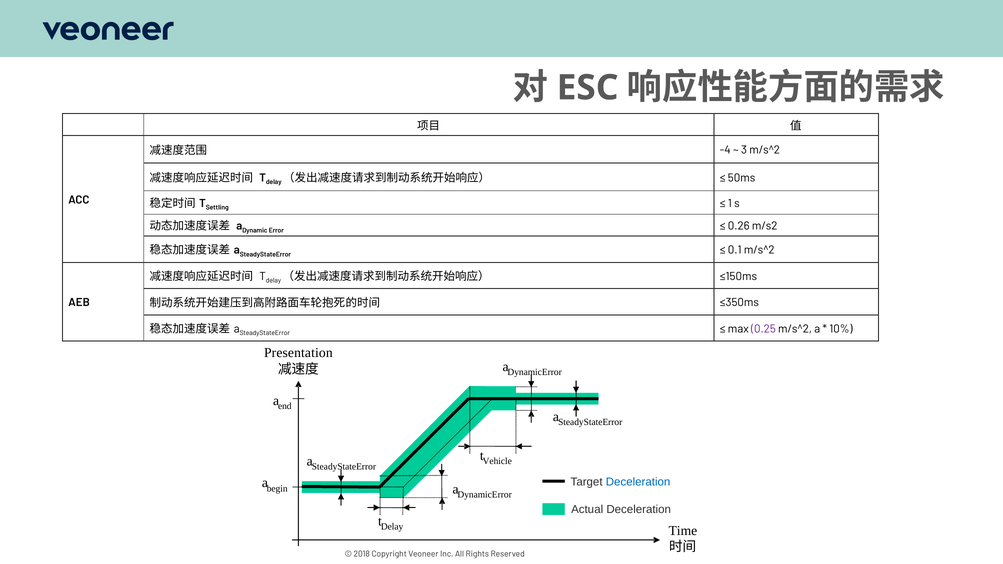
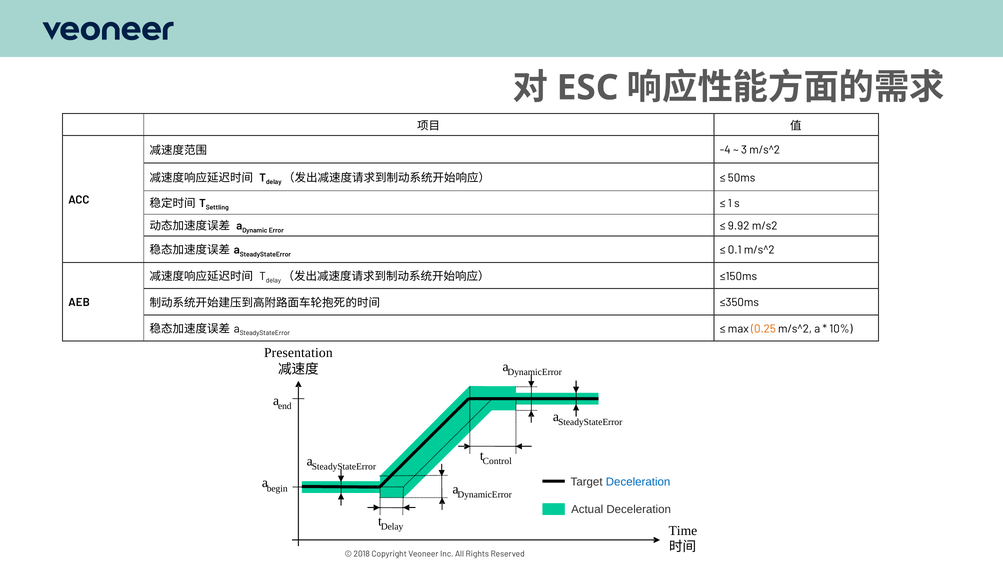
0.26: 0.26 -> 9.92
0.25 colour: purple -> orange
Vehicle: Vehicle -> Control
